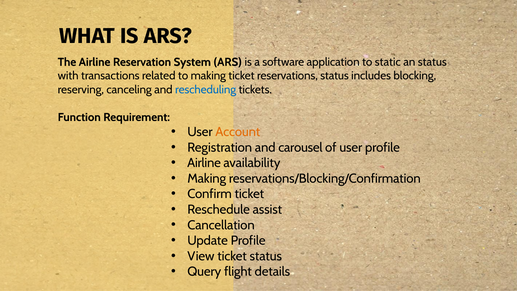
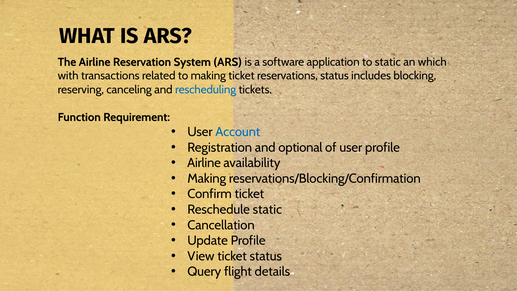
an status: status -> which
Account colour: orange -> blue
carousel: carousel -> optional
Reschedule assist: assist -> static
